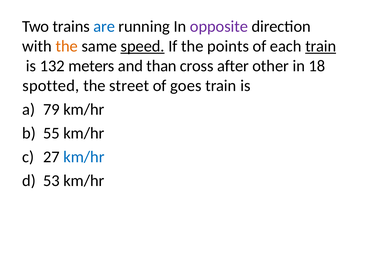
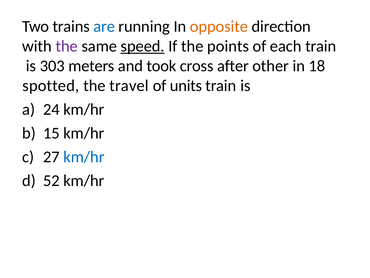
opposite colour: purple -> orange
the at (67, 46) colour: orange -> purple
train at (321, 46) underline: present -> none
132: 132 -> 303
than: than -> took
street: street -> travel
goes: goes -> units
79: 79 -> 24
55: 55 -> 15
53: 53 -> 52
